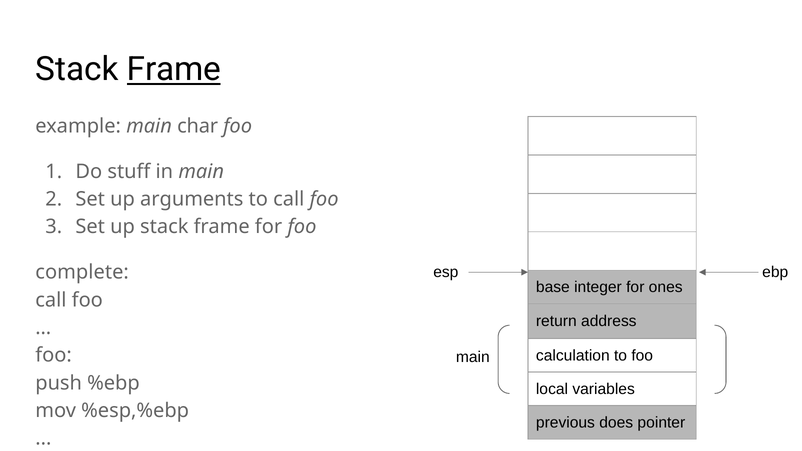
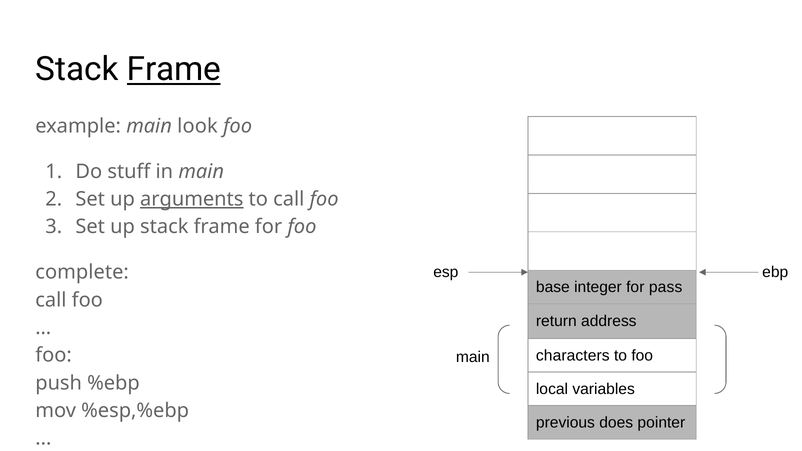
char: char -> look
arguments underline: none -> present
ones: ones -> pass
calculation: calculation -> characters
